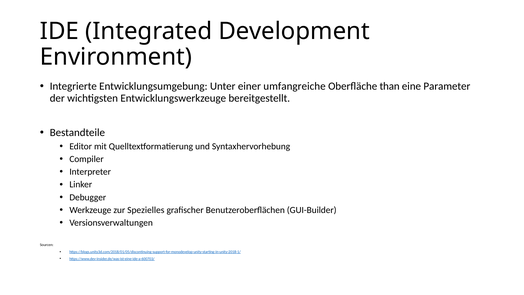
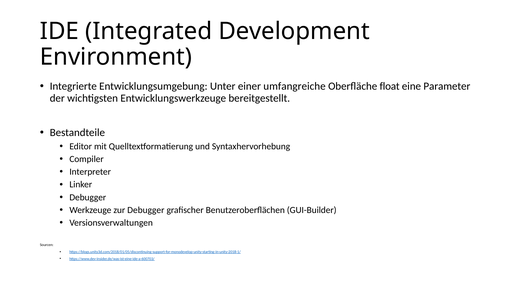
than: than -> float
zur Spezielles: Spezielles -> Debugger
